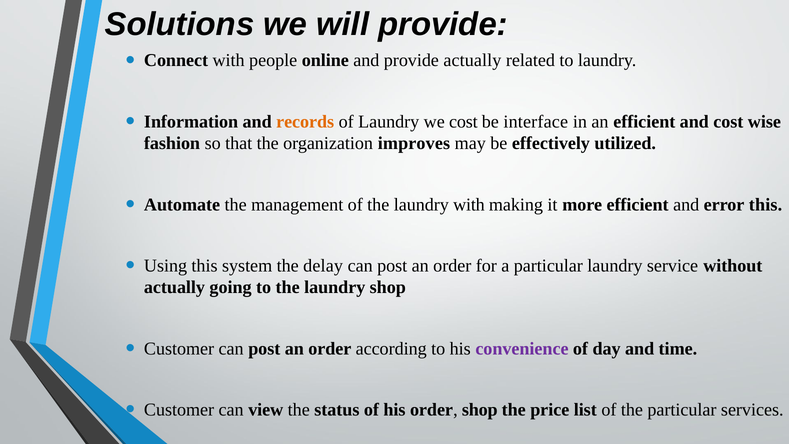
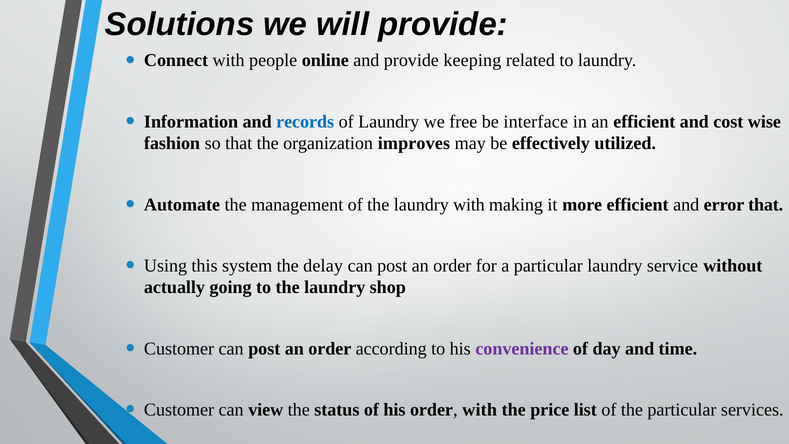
provide actually: actually -> keeping
records colour: orange -> blue
we cost: cost -> free
error this: this -> that
order shop: shop -> with
